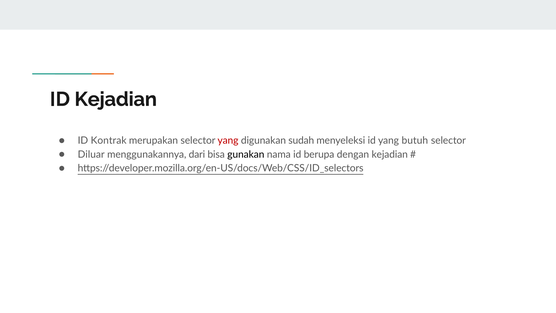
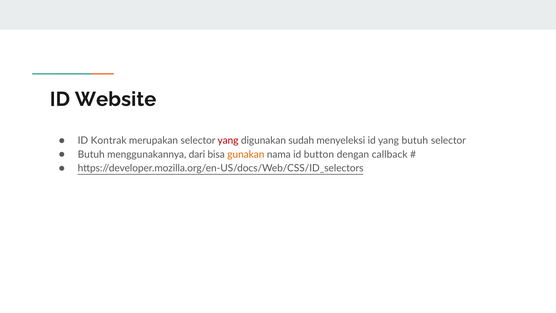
ID Kejadian: Kejadian -> Website
Diluar at (91, 154): Diluar -> Butuh
gunakan colour: black -> orange
berupa: berupa -> button
dengan kejadian: kejadian -> callback
